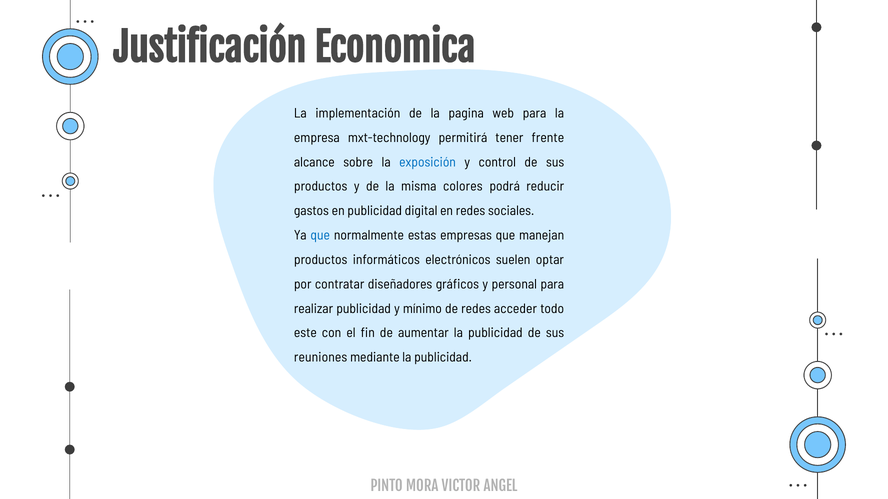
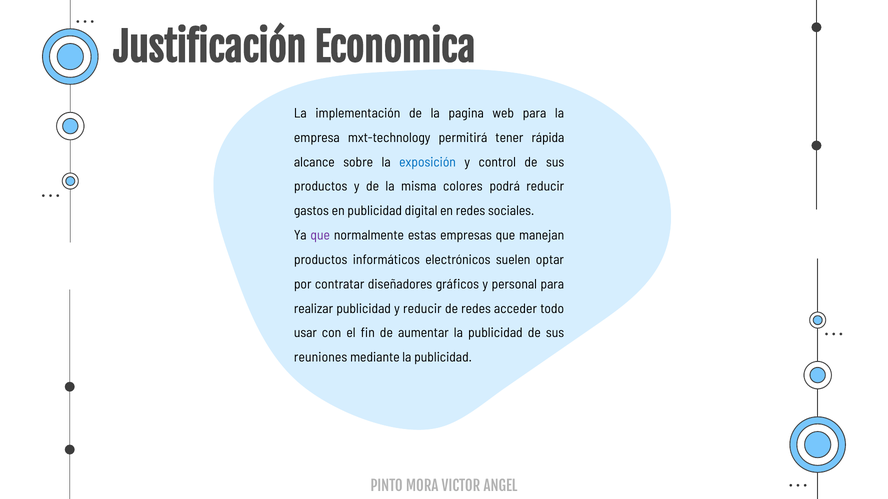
frente: frente -> rápida
que at (320, 236) colour: blue -> purple
y mínimo: mínimo -> reducir
este: este -> usar
